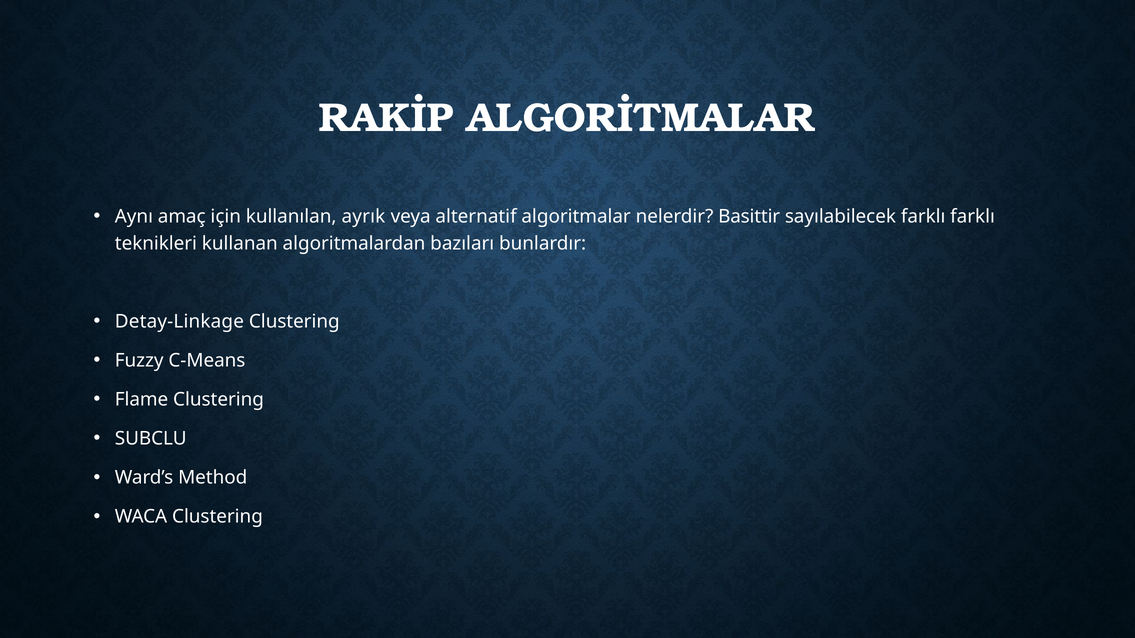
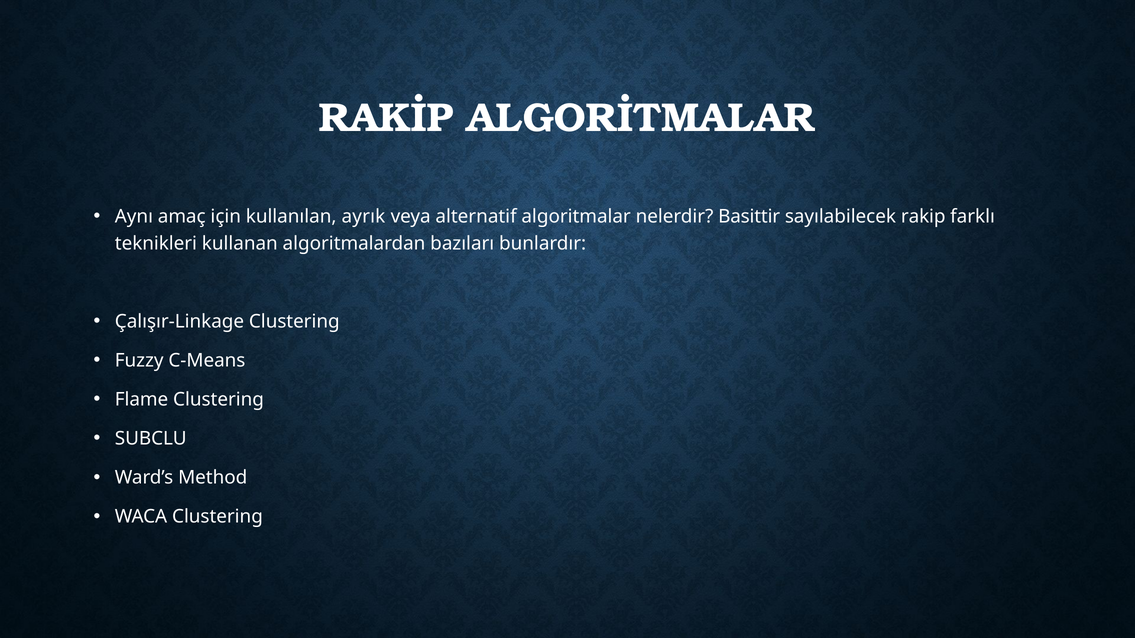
sayılabilecek farklı: farklı -> rakip
Detay-Linkage: Detay-Linkage -> Çalışır-Linkage
